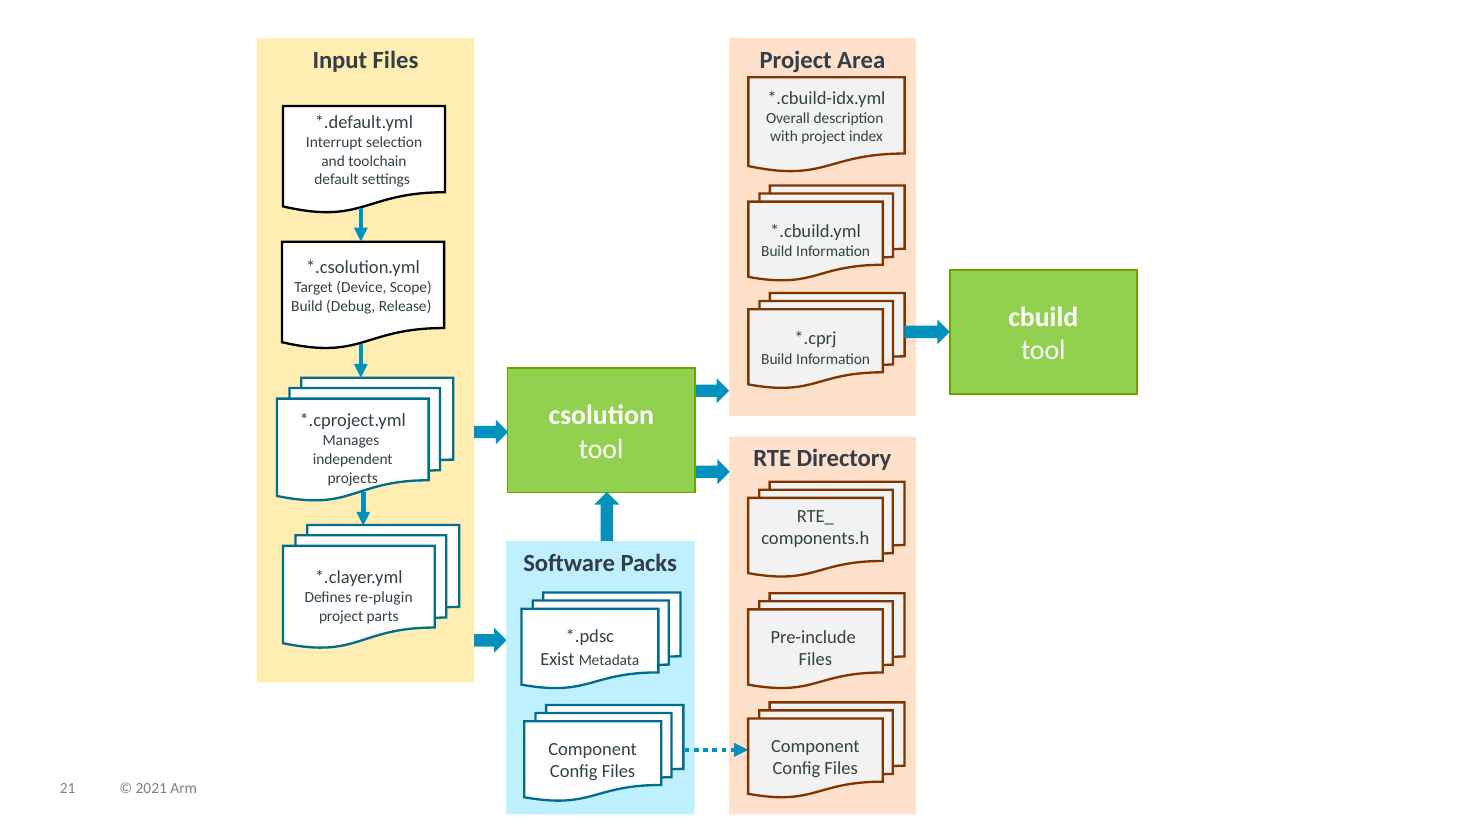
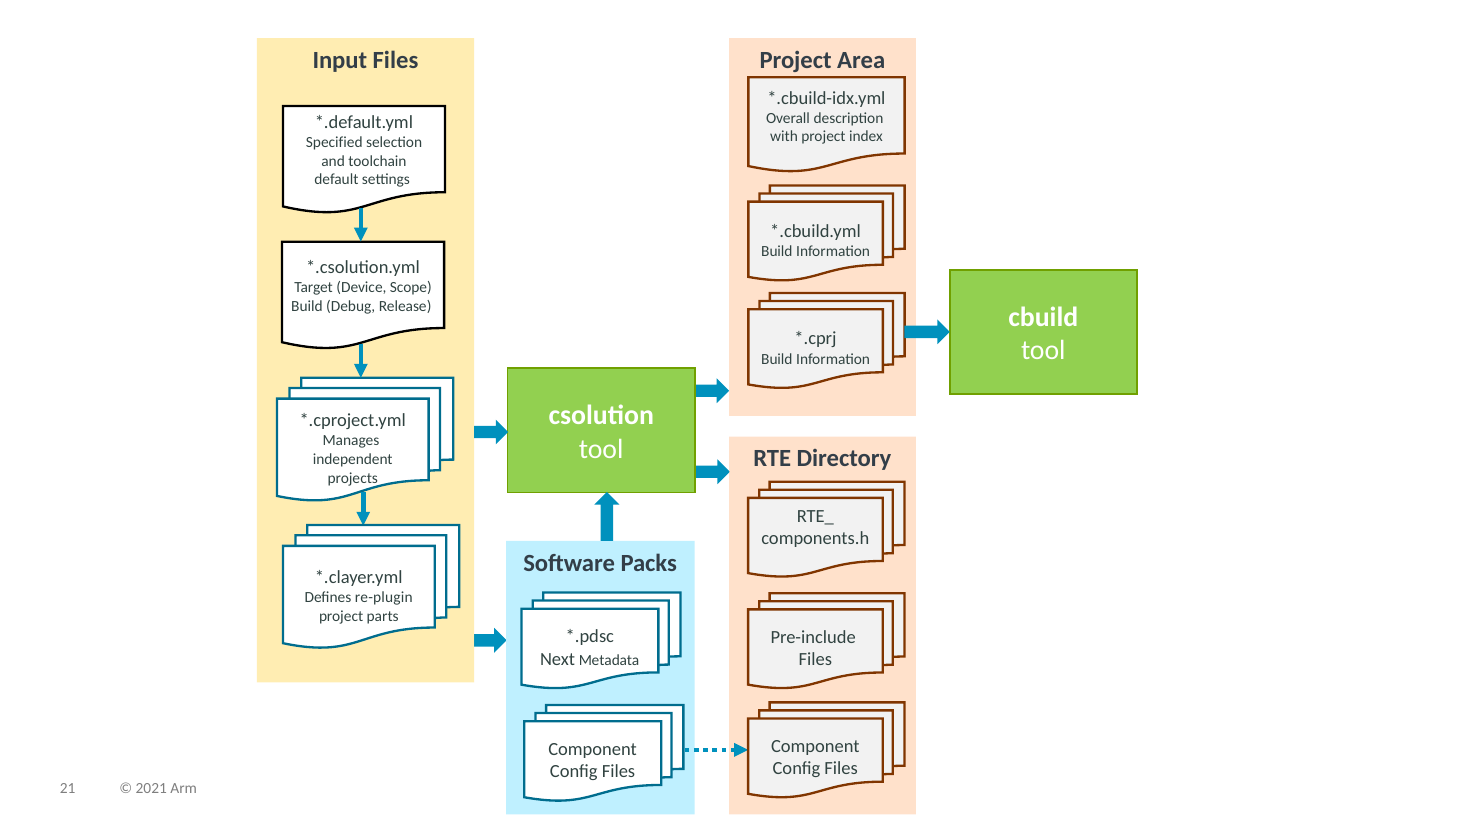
Interrupt: Interrupt -> Specified
Exist: Exist -> Next
